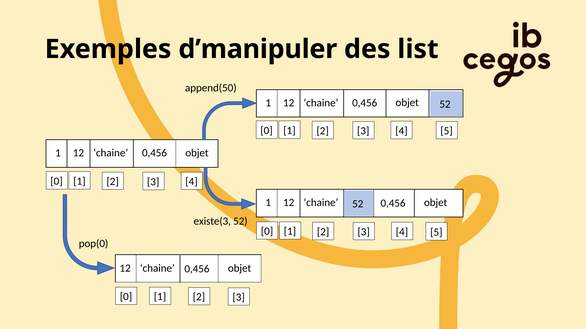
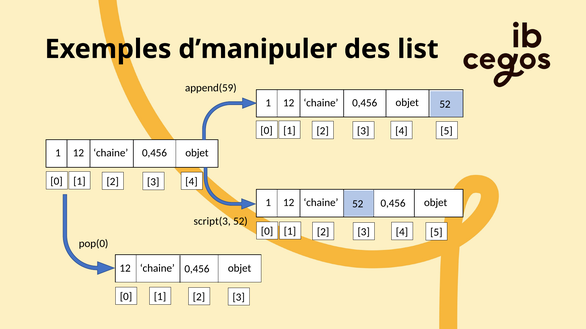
append(50: append(50 -> append(59
existe(3: existe(3 -> script(3
